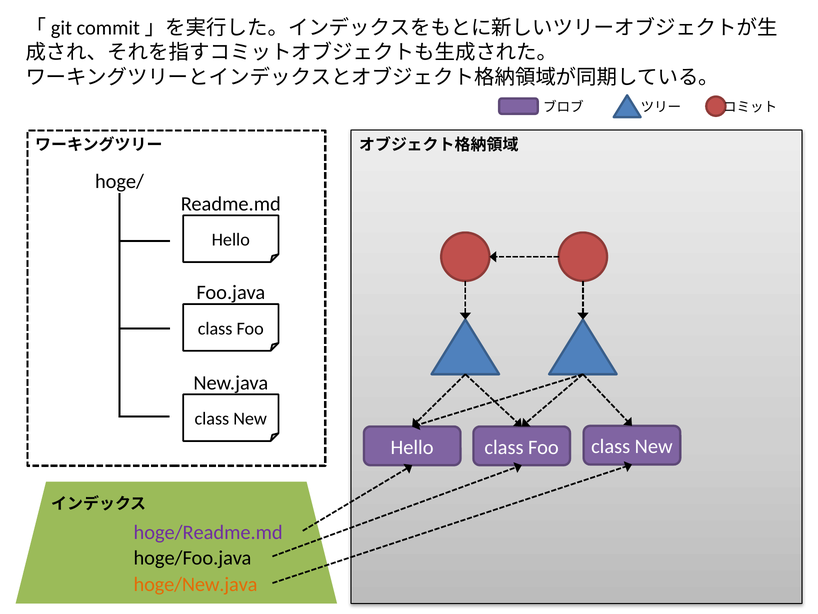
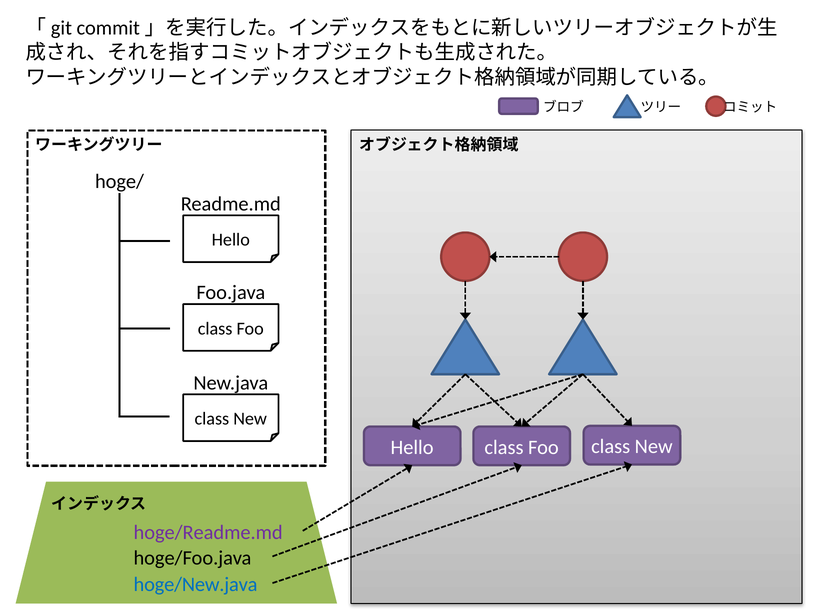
hoge/New.java colour: orange -> blue
